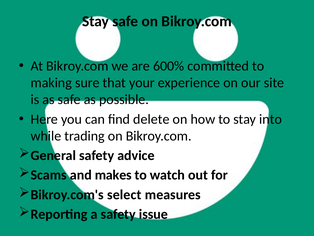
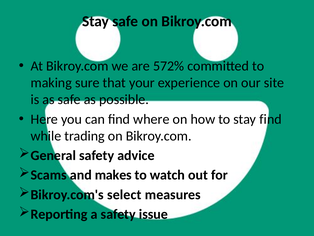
600%: 600% -> 572%
delete: delete -> where
stay into: into -> find
